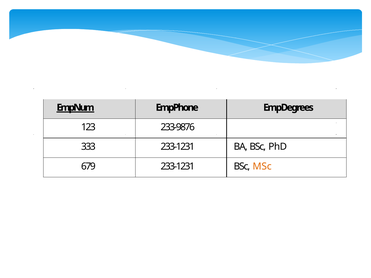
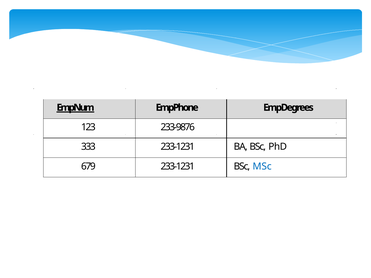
MSc colour: orange -> blue
